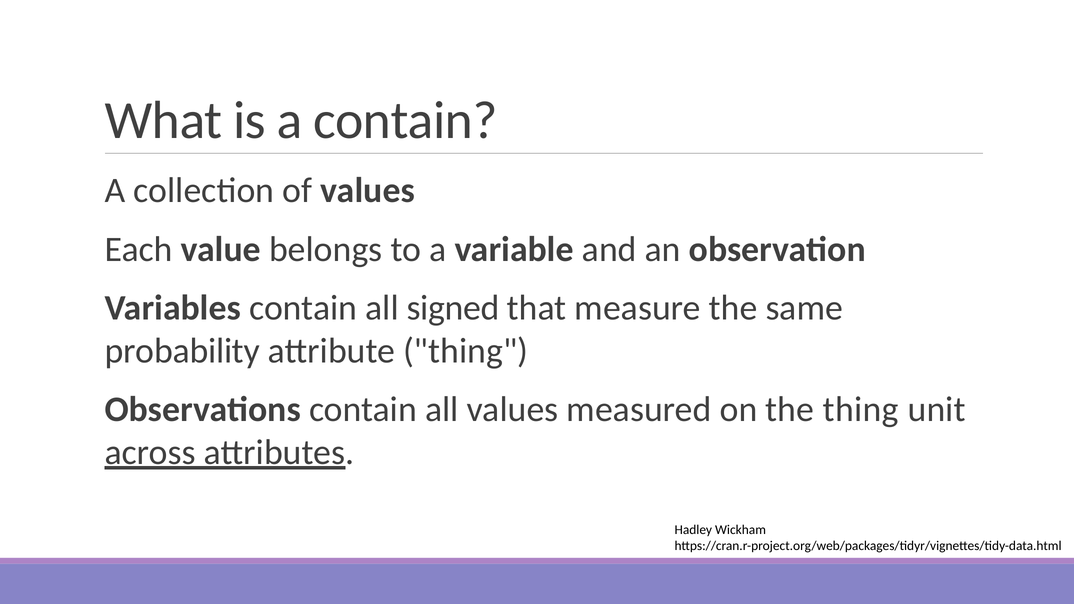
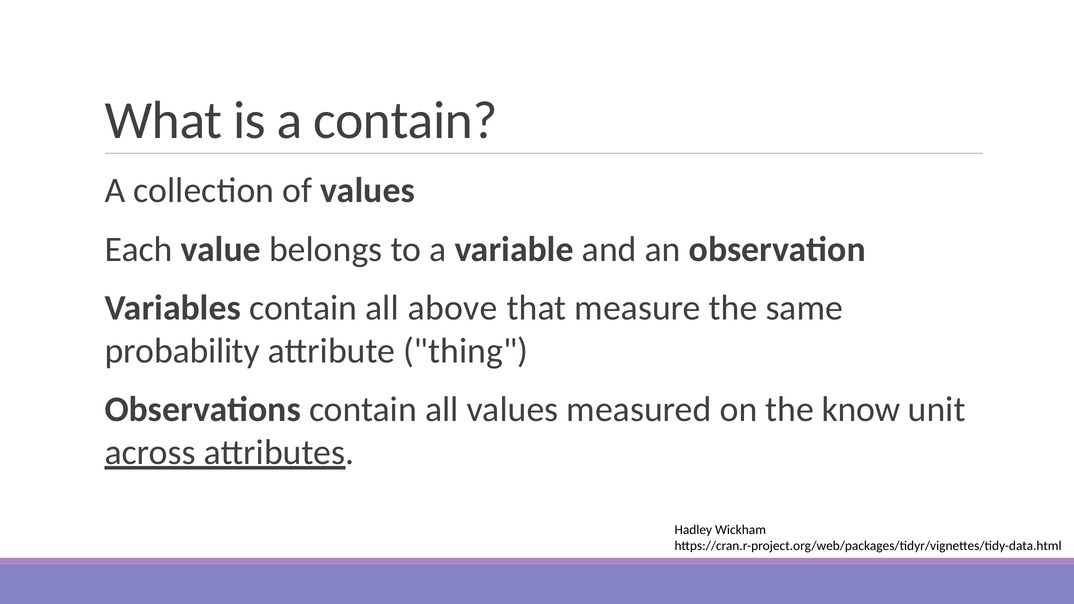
signed: signed -> above
the thing: thing -> know
